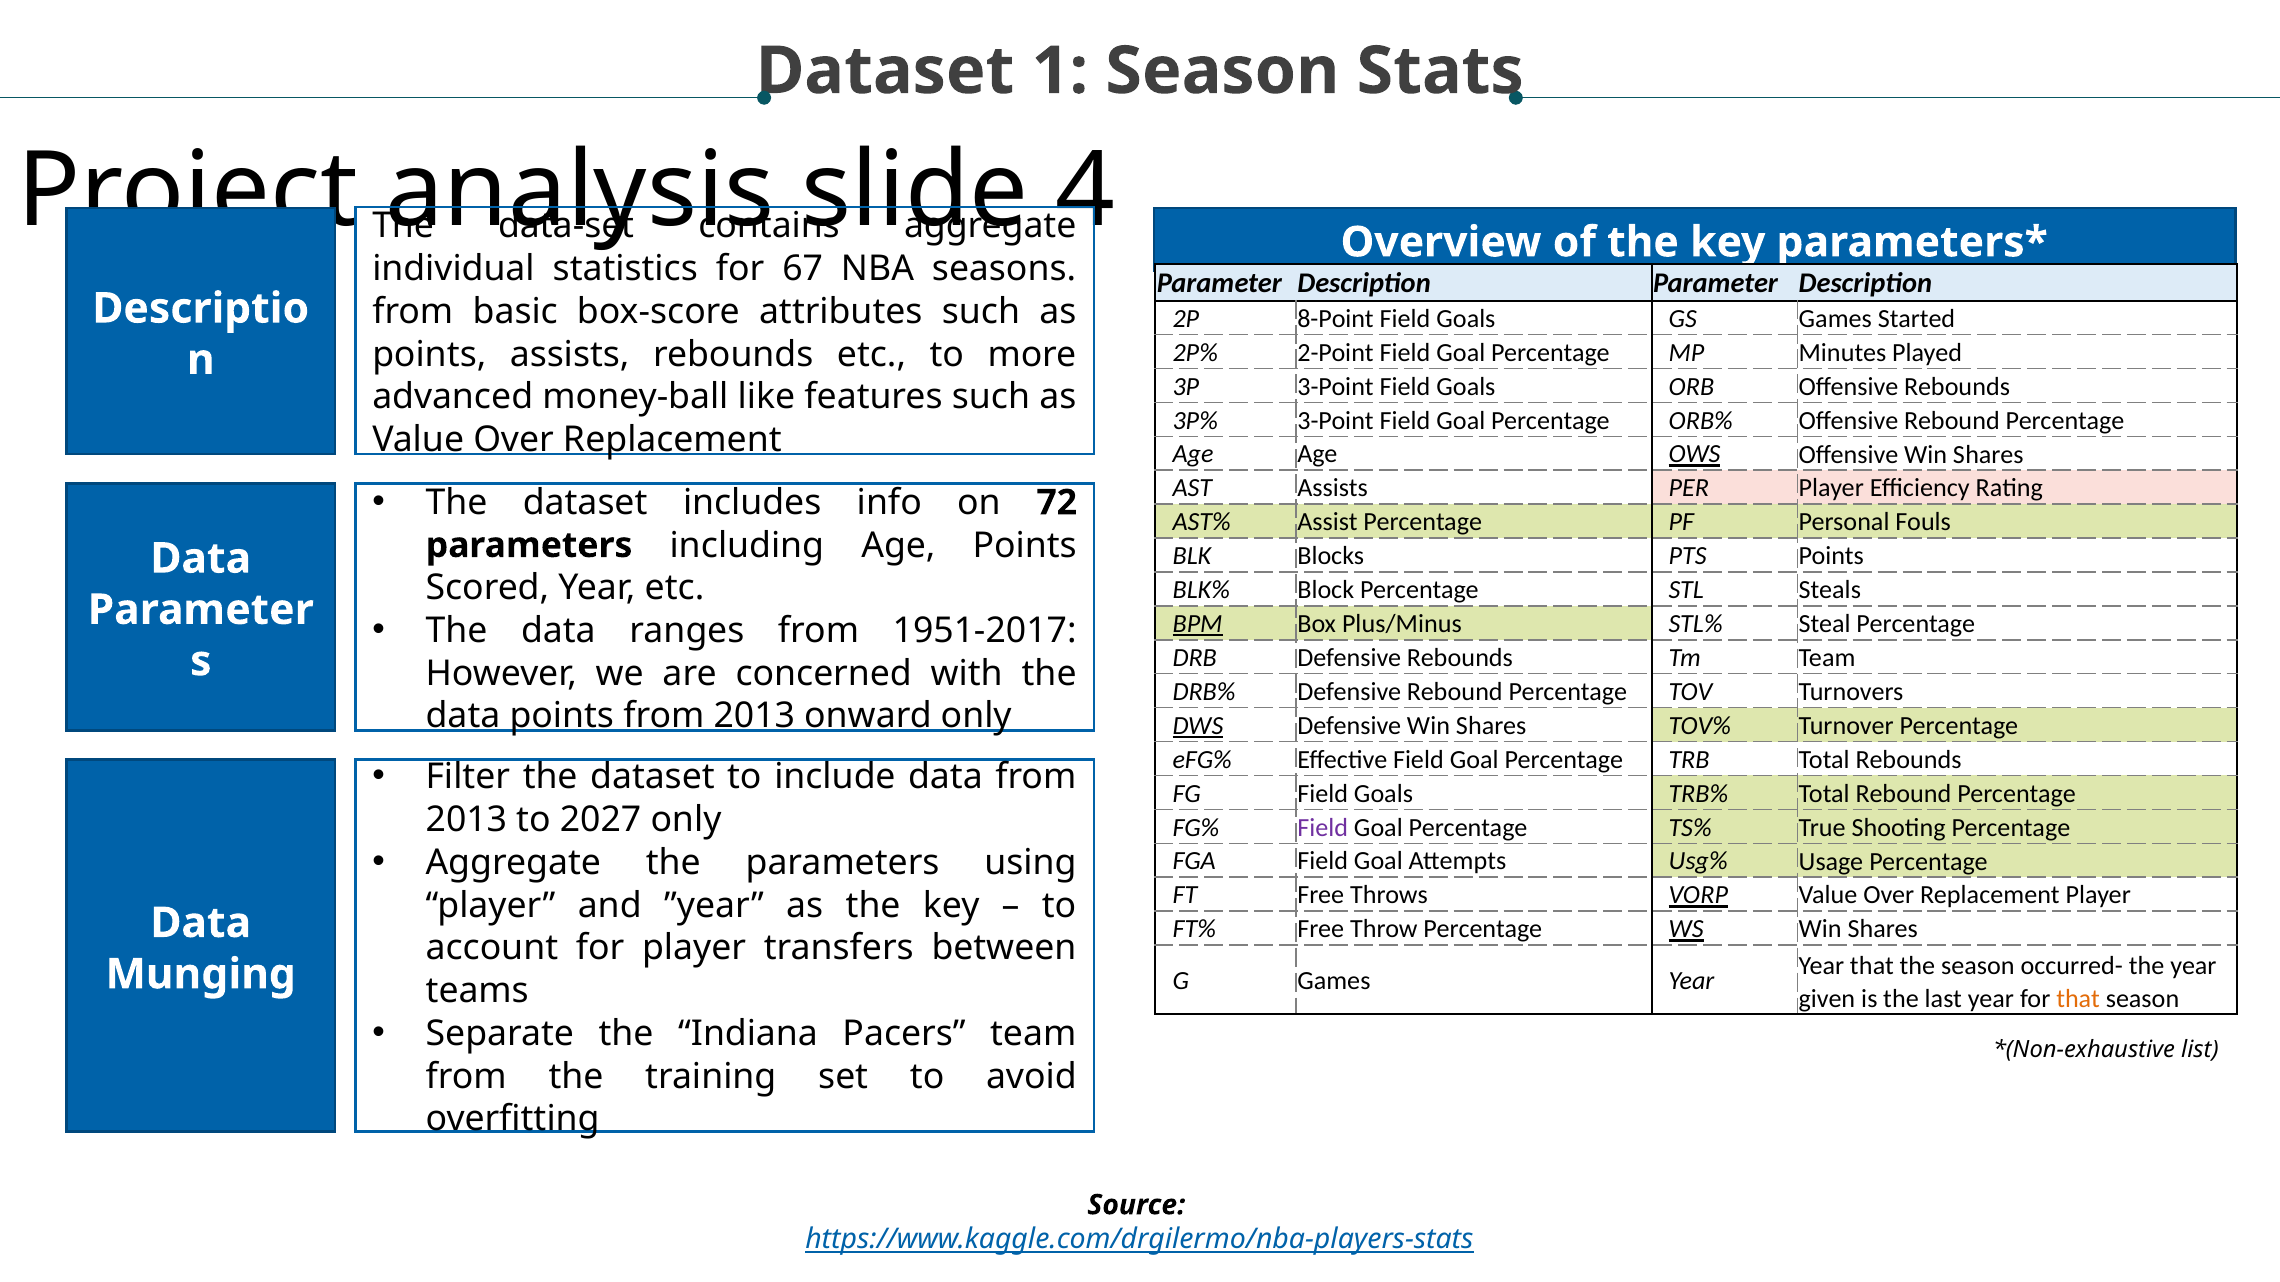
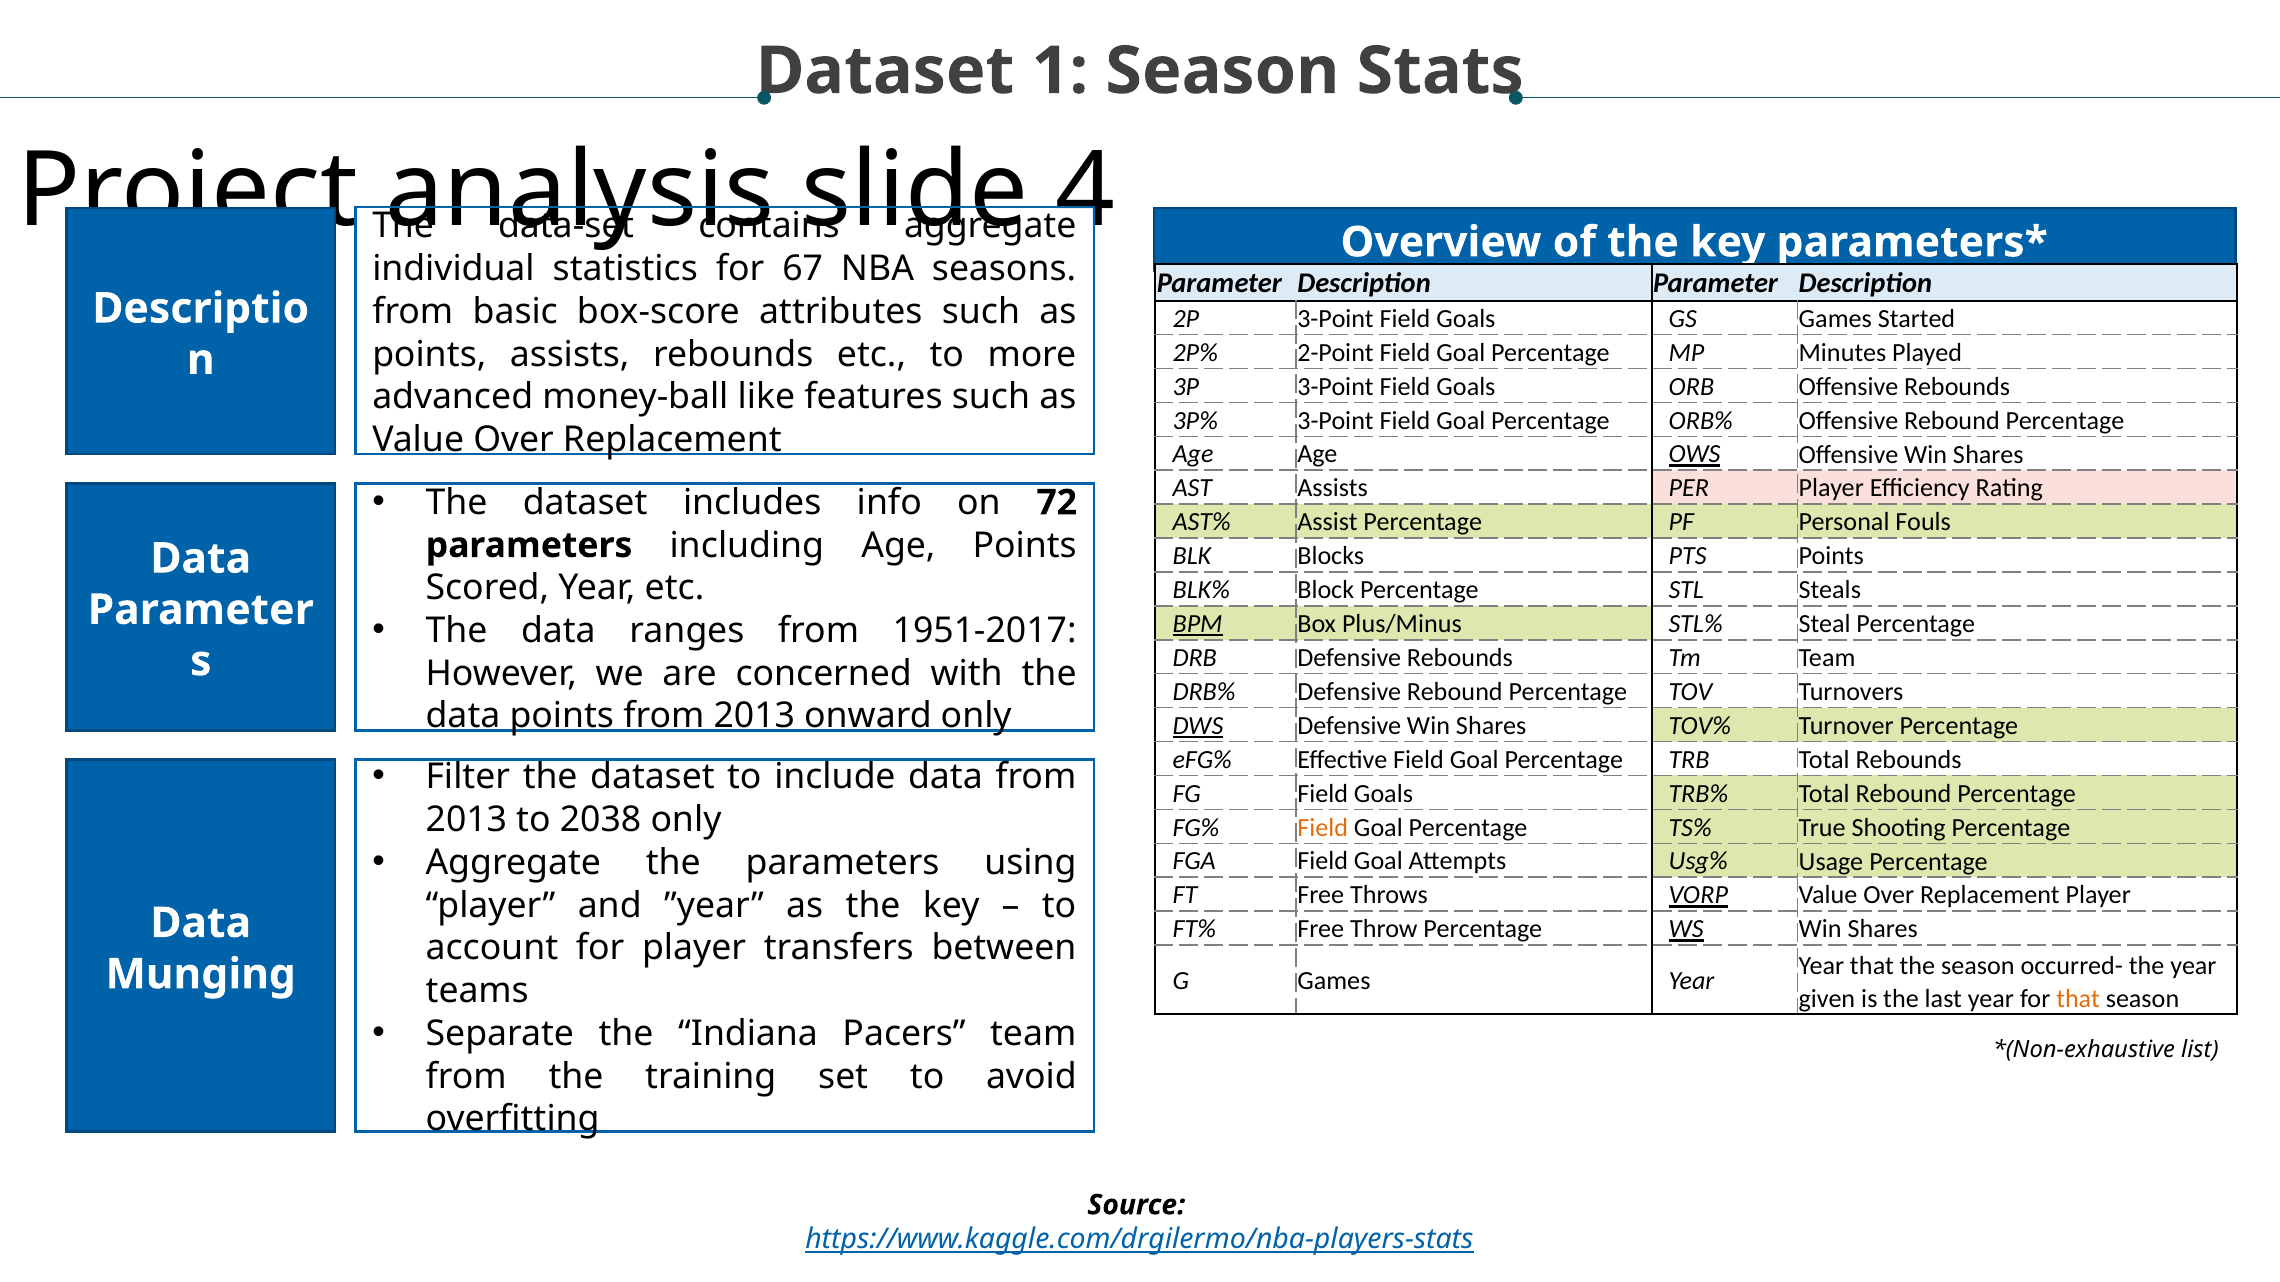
2P 8-Point: 8-Point -> 3-Point
2027: 2027 -> 2038
Field at (1323, 828) colour: purple -> orange
